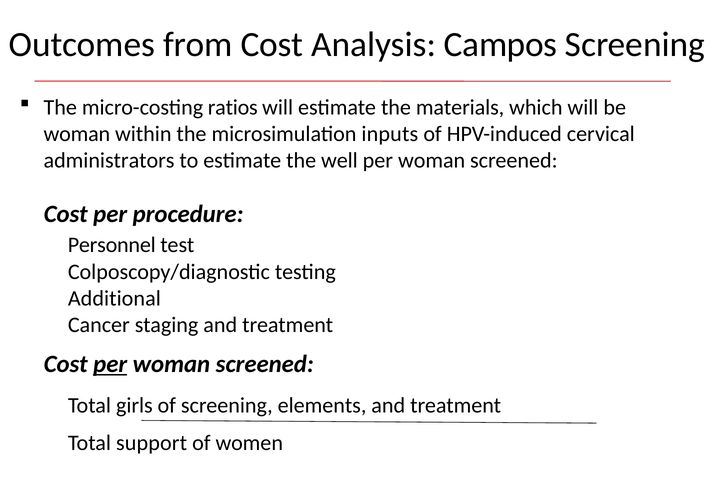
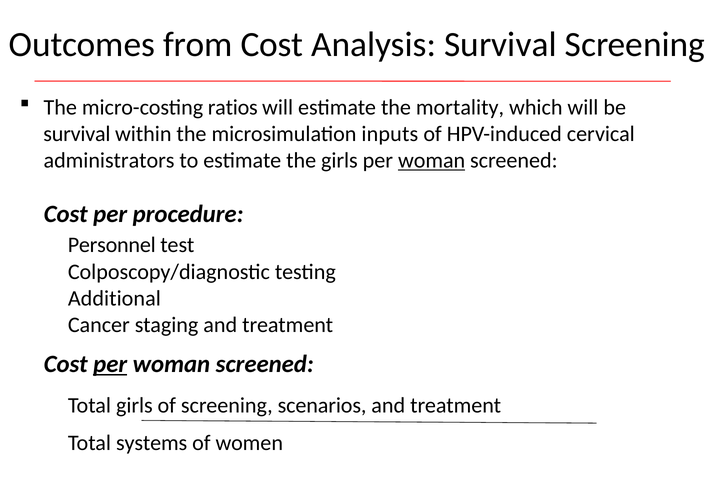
Analysis Campos: Campos -> Survival
materials: materials -> mortality
woman at (77, 134): woman -> survival
the well: well -> girls
woman at (432, 160) underline: none -> present
elements: elements -> scenarios
support: support -> systems
